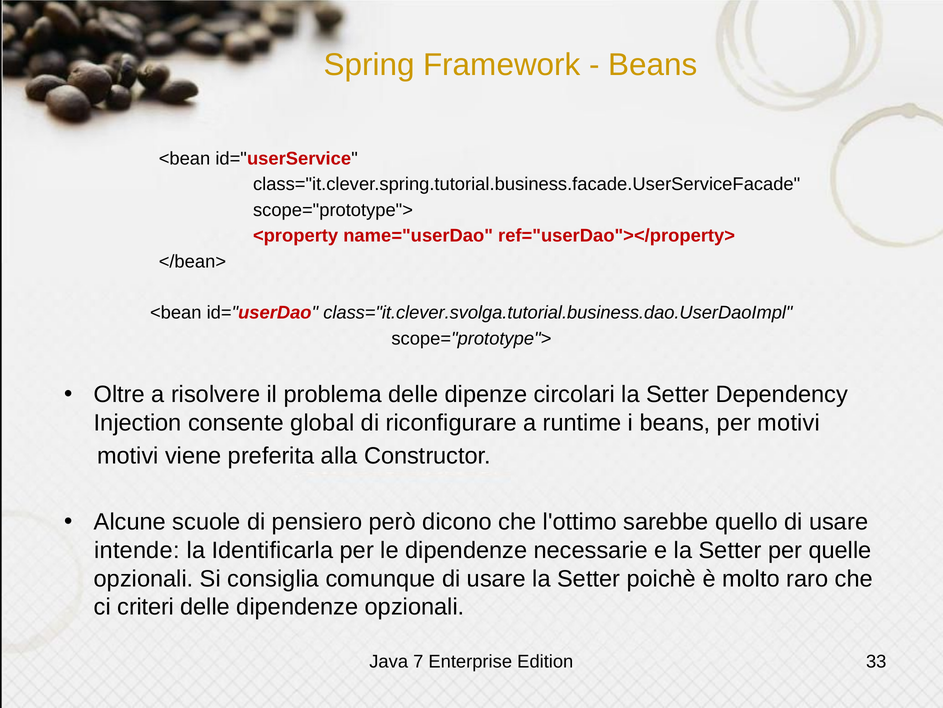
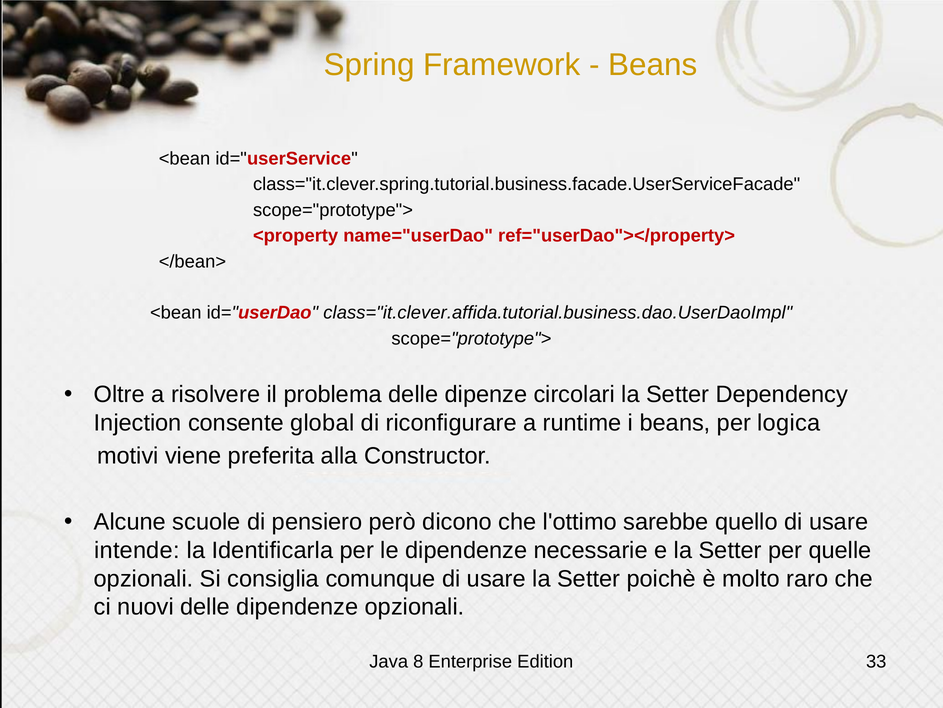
class="it.clever.svolga.tutorial.business.dao.UserDaoImpl: class="it.clever.svolga.tutorial.business.dao.UserDaoImpl -> class="it.clever.affida.tutorial.business.dao.UserDaoImpl
per motivi: motivi -> logica
criteri: criteri -> nuovi
7: 7 -> 8
